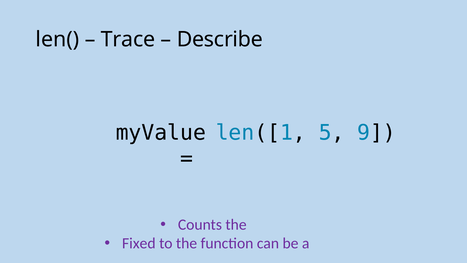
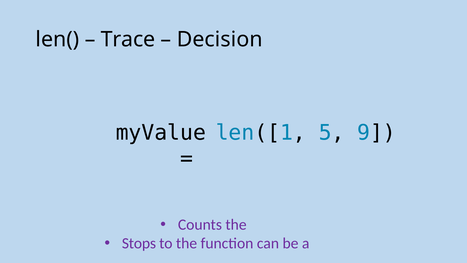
Describe: Describe -> Decision
Fixed: Fixed -> Stops
